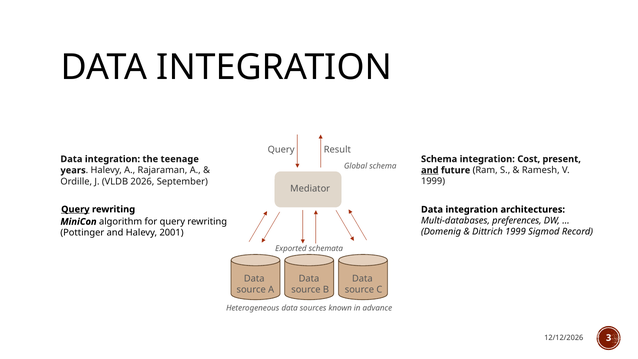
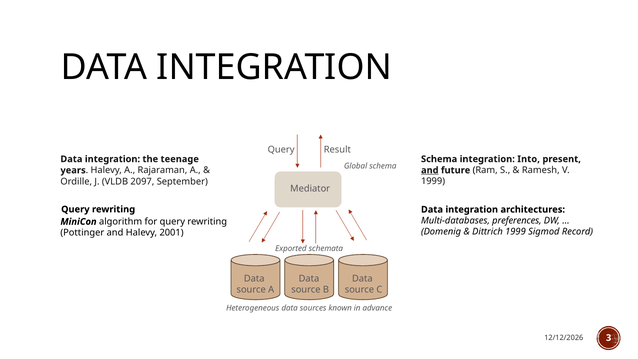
Cost: Cost -> Into
2026: 2026 -> 2097
Query at (75, 209) underline: present -> none
